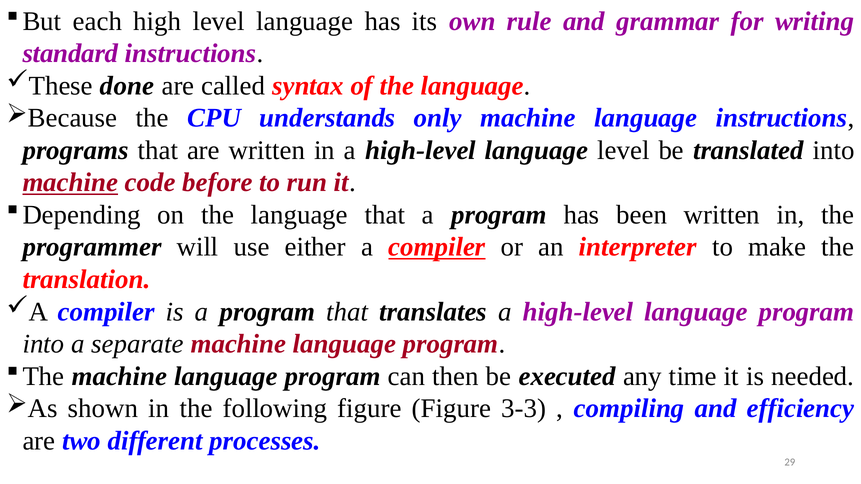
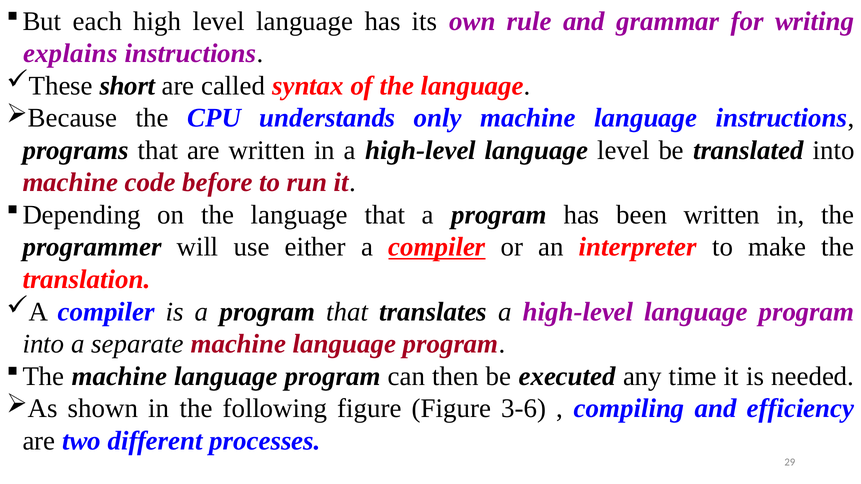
standard: standard -> explains
done: done -> short
machine at (70, 183) underline: present -> none
3-3: 3-3 -> 3-6
